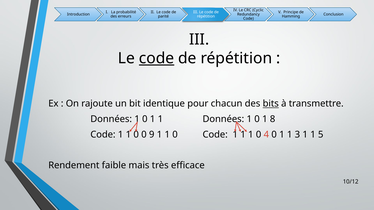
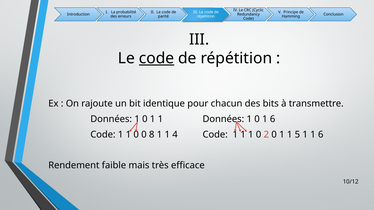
bits underline: present -> none
0 1 8: 8 -> 6
9: 9 -> 8
0 at (175, 135): 0 -> 4
4: 4 -> 2
3: 3 -> 5
1 1 5: 5 -> 6
